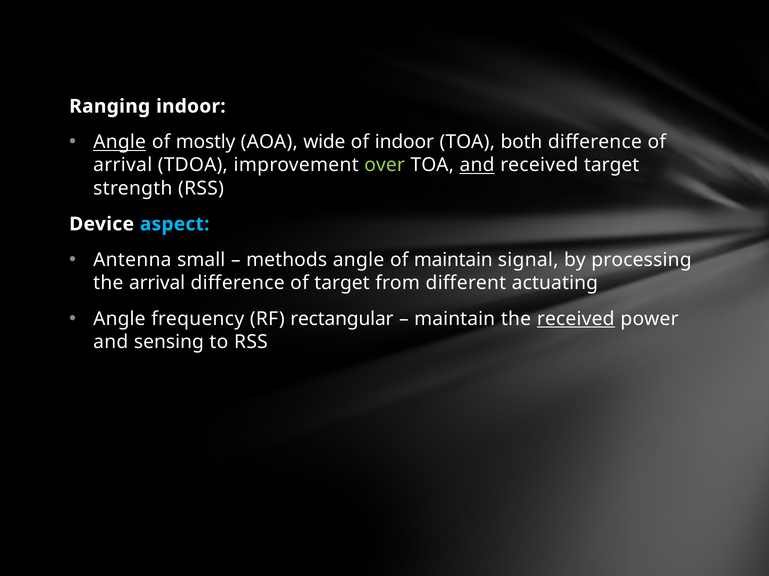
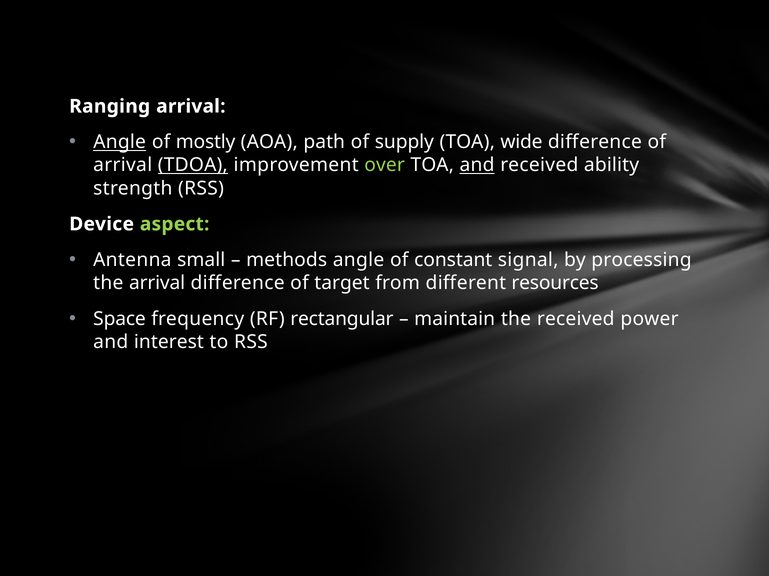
Ranging indoor: indoor -> arrival
wide: wide -> path
of indoor: indoor -> supply
both: both -> wide
TDOA underline: none -> present
received target: target -> ability
aspect colour: light blue -> light green
of maintain: maintain -> constant
actuating: actuating -> resources
Angle at (119, 319): Angle -> Space
received at (576, 319) underline: present -> none
sensing: sensing -> interest
